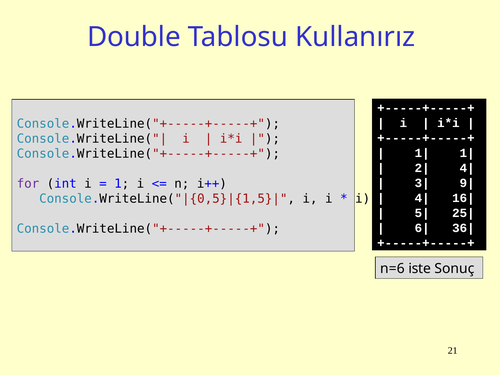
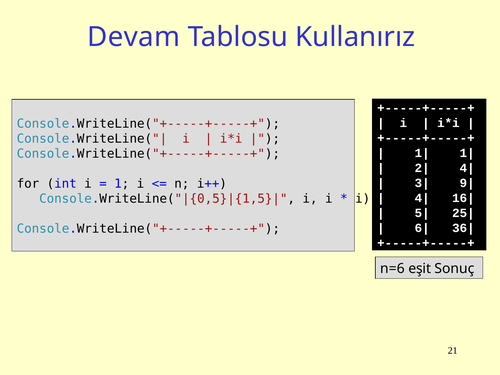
Double: Double -> Devam
for colour: purple -> black
iste: iste -> eşit
